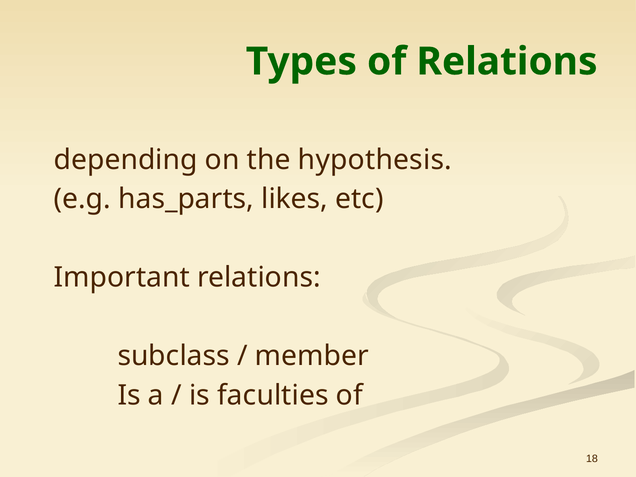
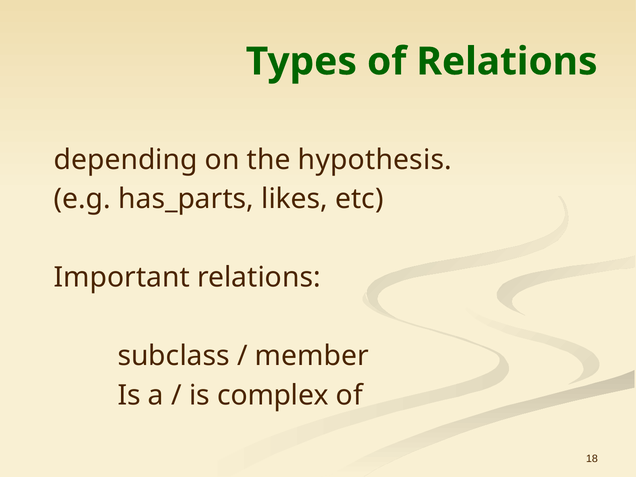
faculties: faculties -> complex
